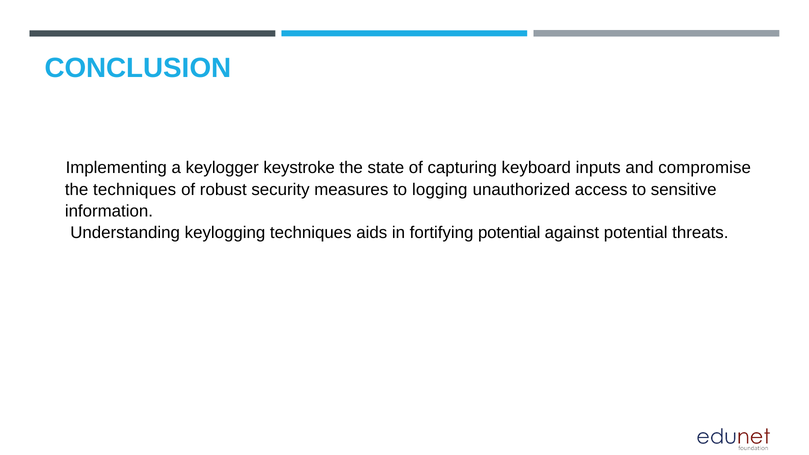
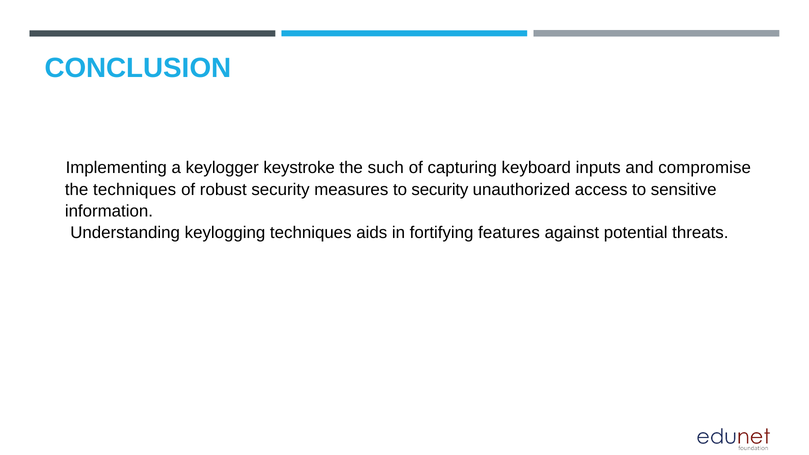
state: state -> such
to logging: logging -> security
fortifying potential: potential -> features
